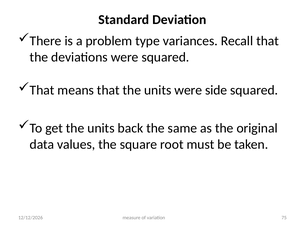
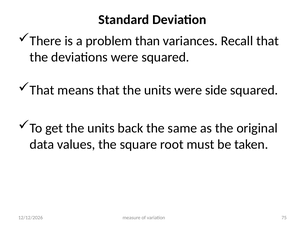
type: type -> than
